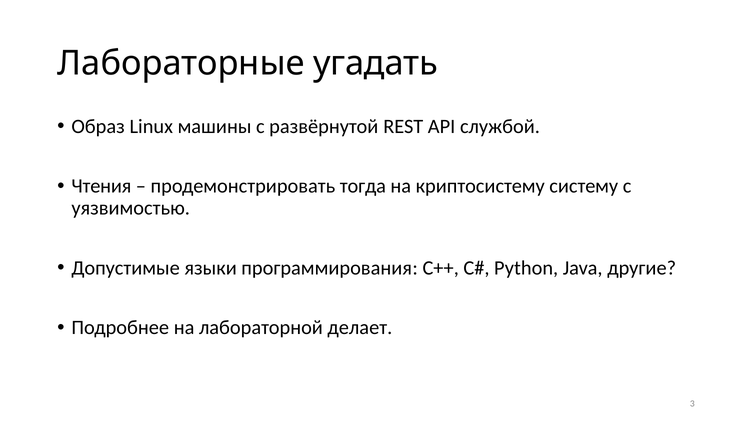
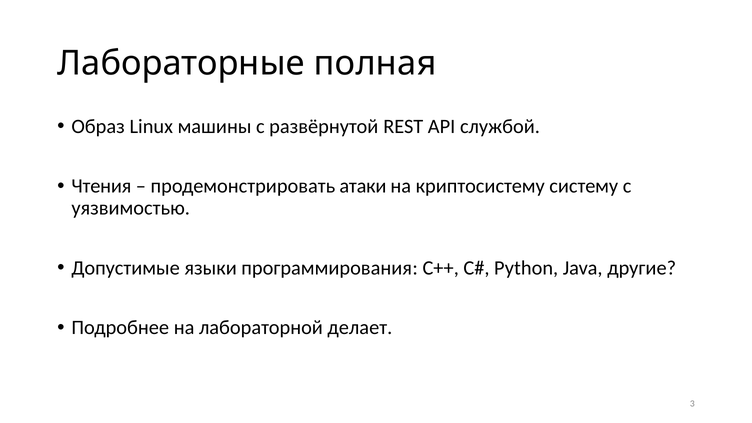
угадать: угадать -> полная
тогда: тогда -> атаки
